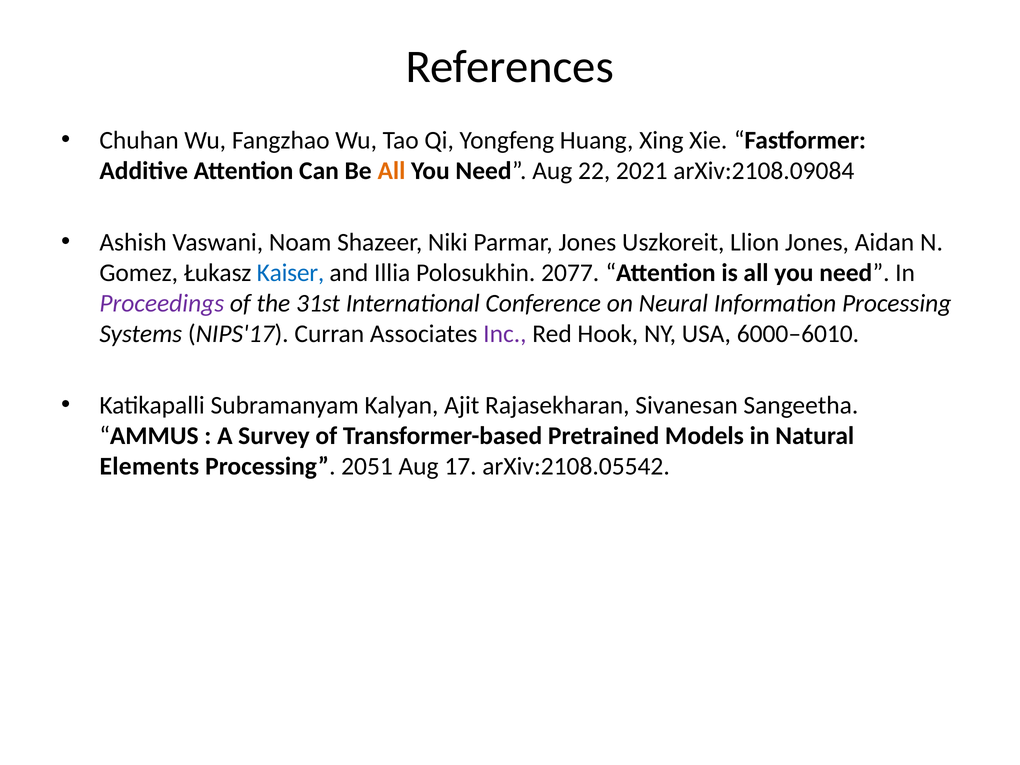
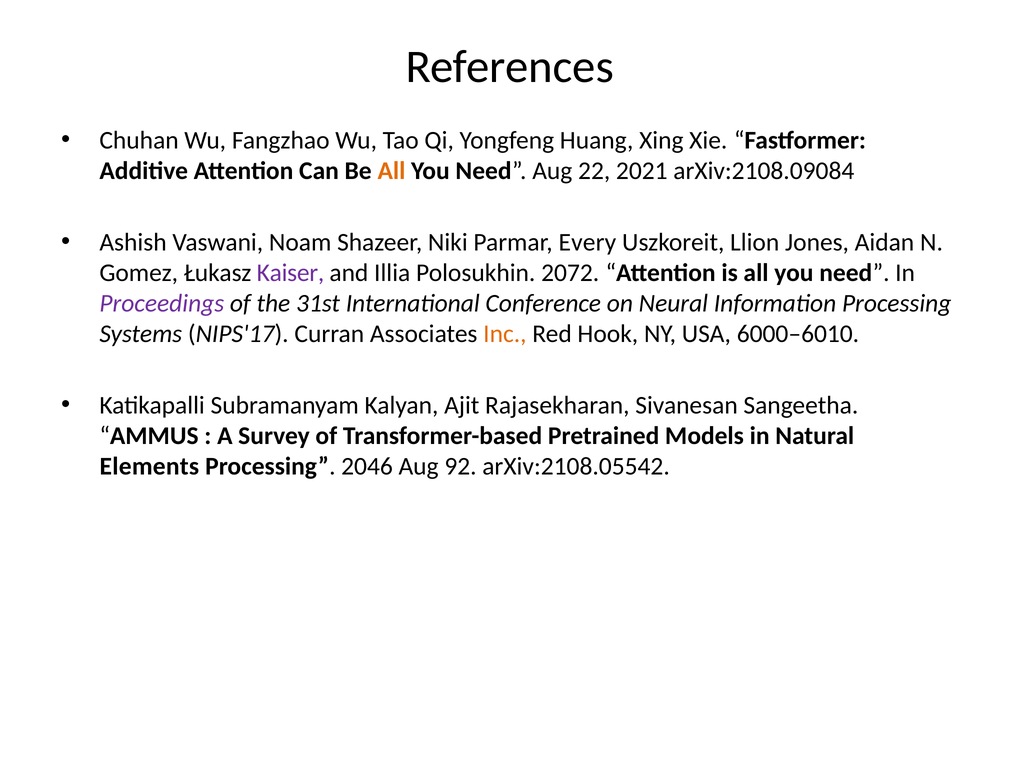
Parmar Jones: Jones -> Every
Kaiser colour: blue -> purple
2077: 2077 -> 2072
Inc colour: purple -> orange
2051: 2051 -> 2046
17: 17 -> 92
